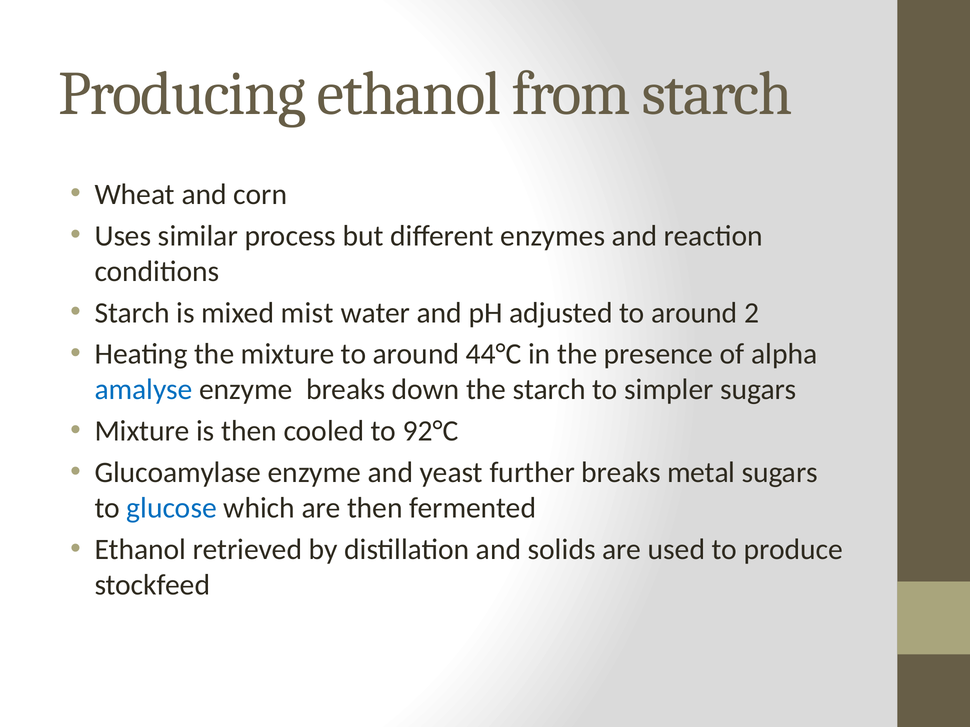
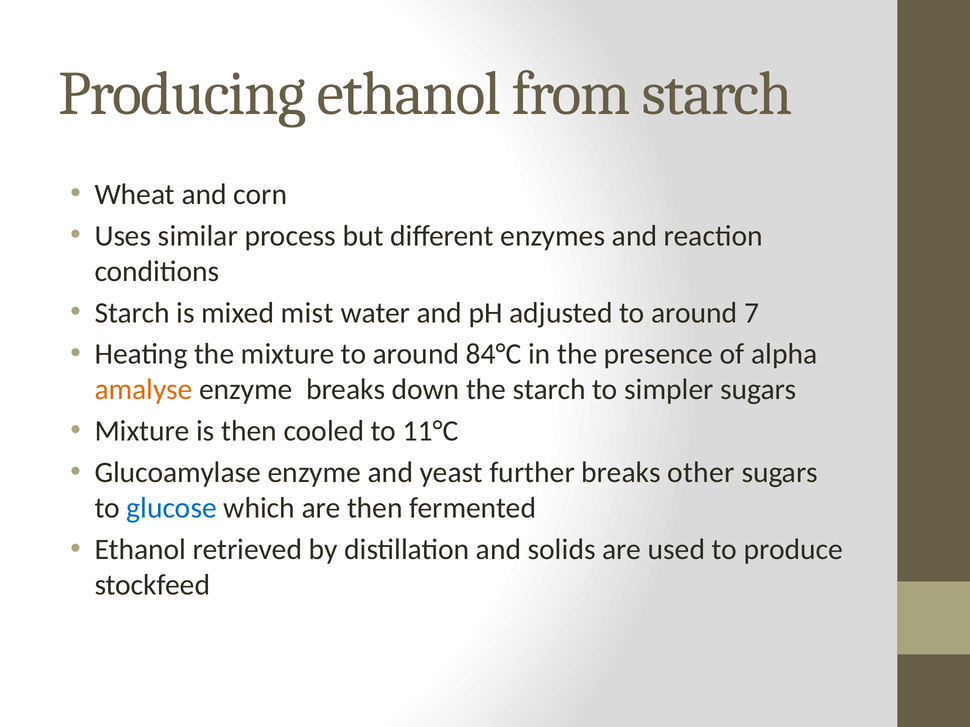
2: 2 -> 7
44°C: 44°C -> 84°C
amalyse colour: blue -> orange
92°C: 92°C -> 11°C
metal: metal -> other
